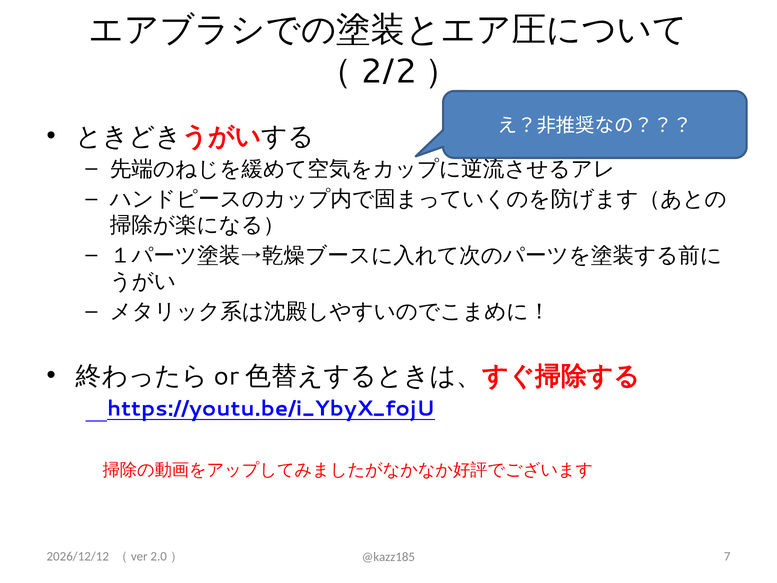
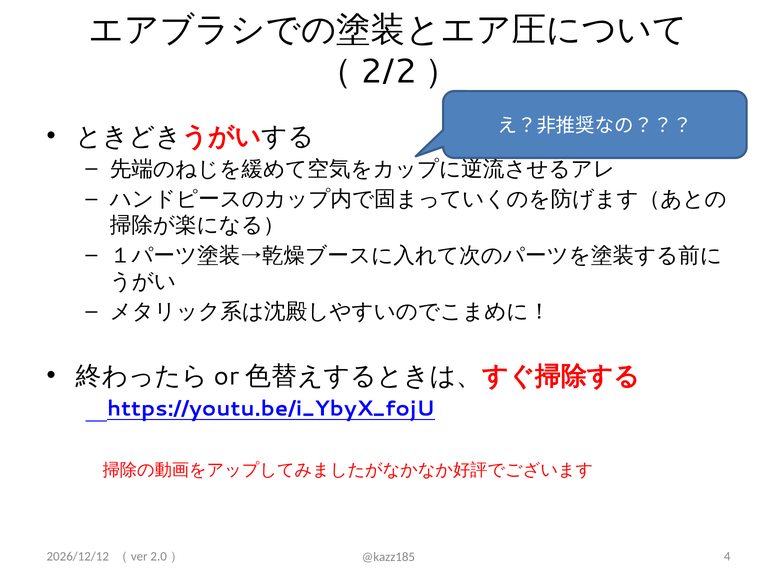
7: 7 -> 4
